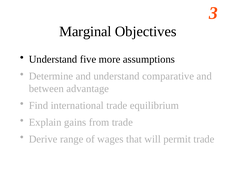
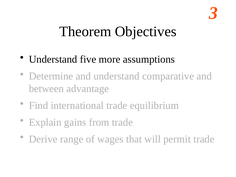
Marginal: Marginal -> Theorem
